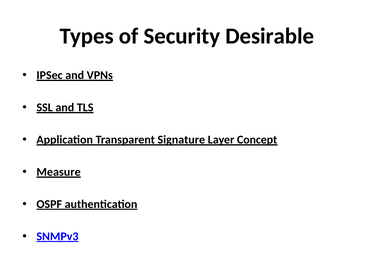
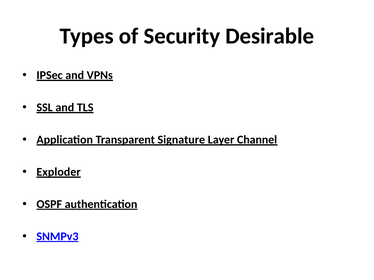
Concept: Concept -> Channel
Measure: Measure -> Exploder
